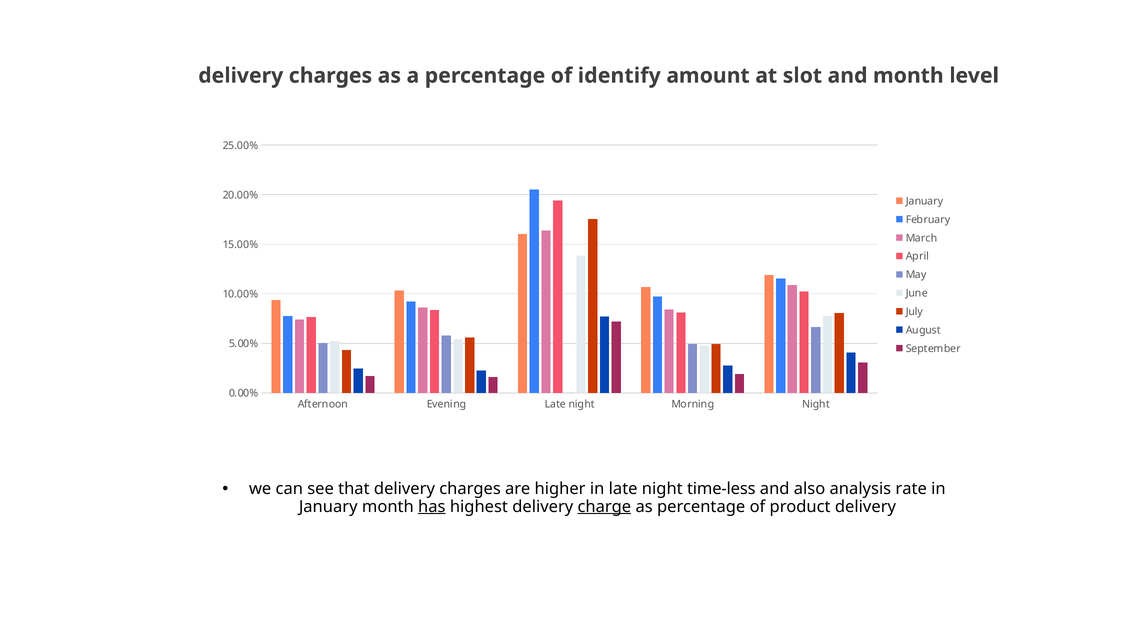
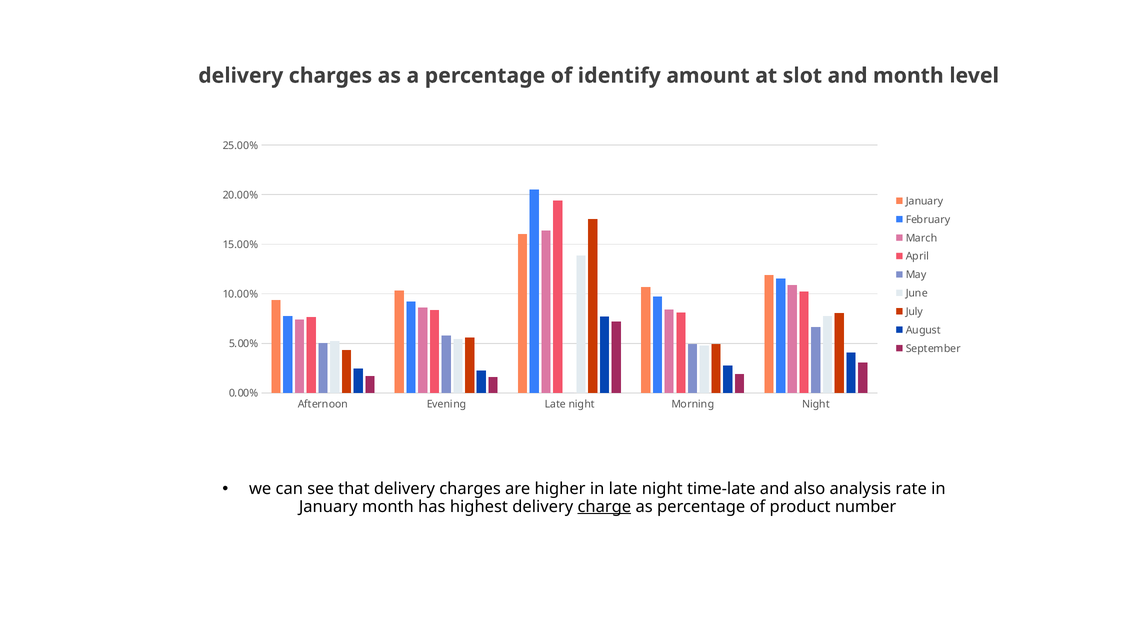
time-less: time-less -> time-late
has underline: present -> none
product delivery: delivery -> number
